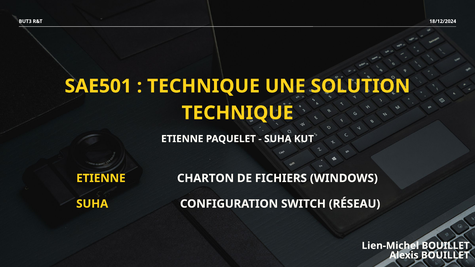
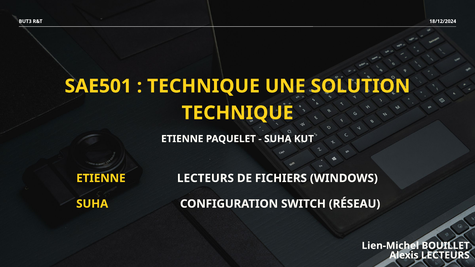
ETIENNE CHARTON: CHARTON -> LECTEURS
Alexis BOUILLET: BOUILLET -> LECTEURS
